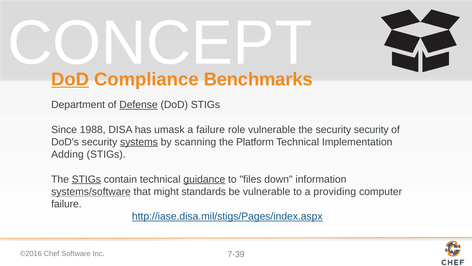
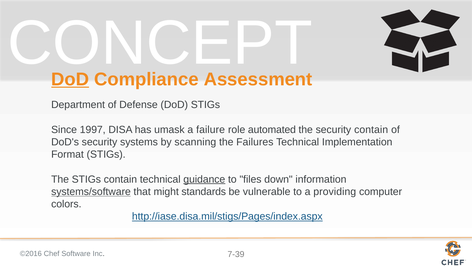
Benchmarks: Benchmarks -> Assessment
Defense underline: present -> none
1988: 1988 -> 1997
role vulnerable: vulnerable -> automated
security security: security -> contain
systems underline: present -> none
Platform: Platform -> Failures
Adding: Adding -> Format
STIGs at (86, 179) underline: present -> none
failure at (66, 204): failure -> colors
